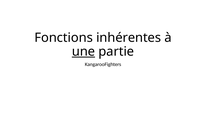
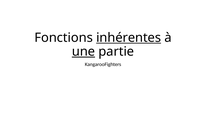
inhérentes underline: none -> present
